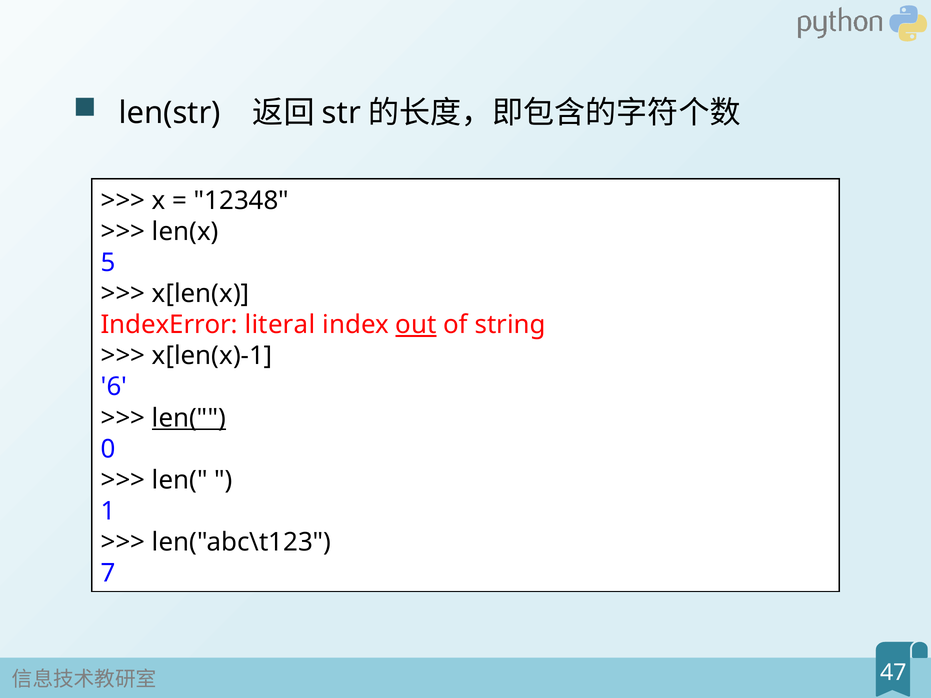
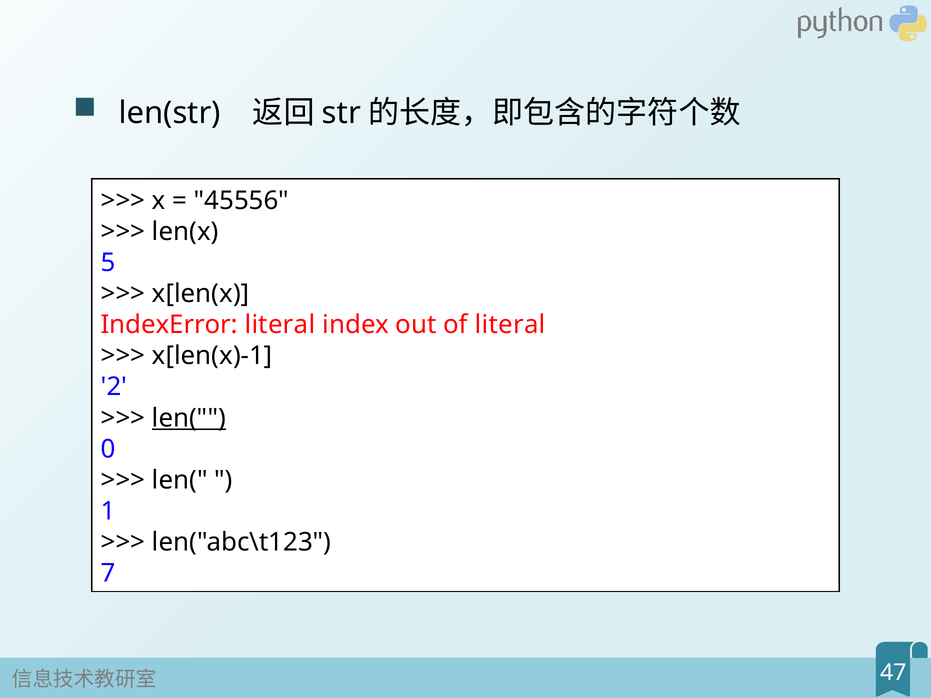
12348: 12348 -> 45556
out underline: present -> none
of string: string -> literal
6: 6 -> 2
